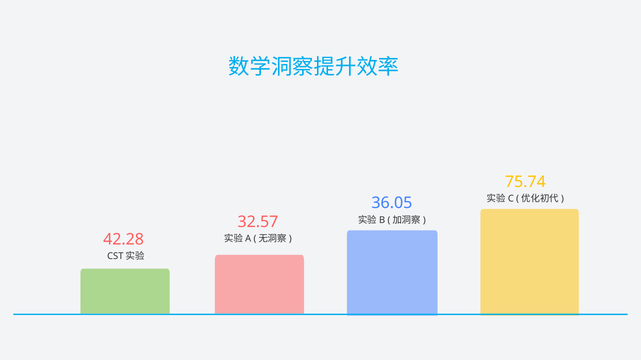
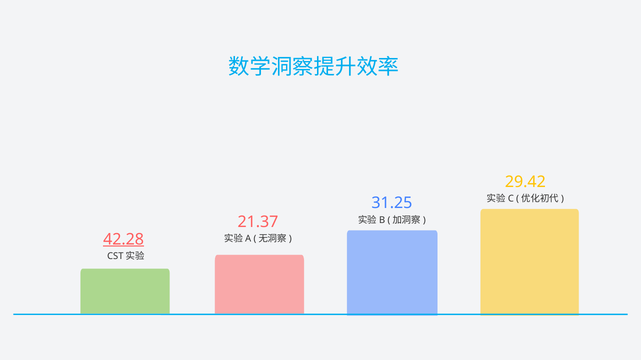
75.74: 75.74 -> 29.42
36.05: 36.05 -> 31.25
32.57: 32.57 -> 21.37
42.28 underline: none -> present
